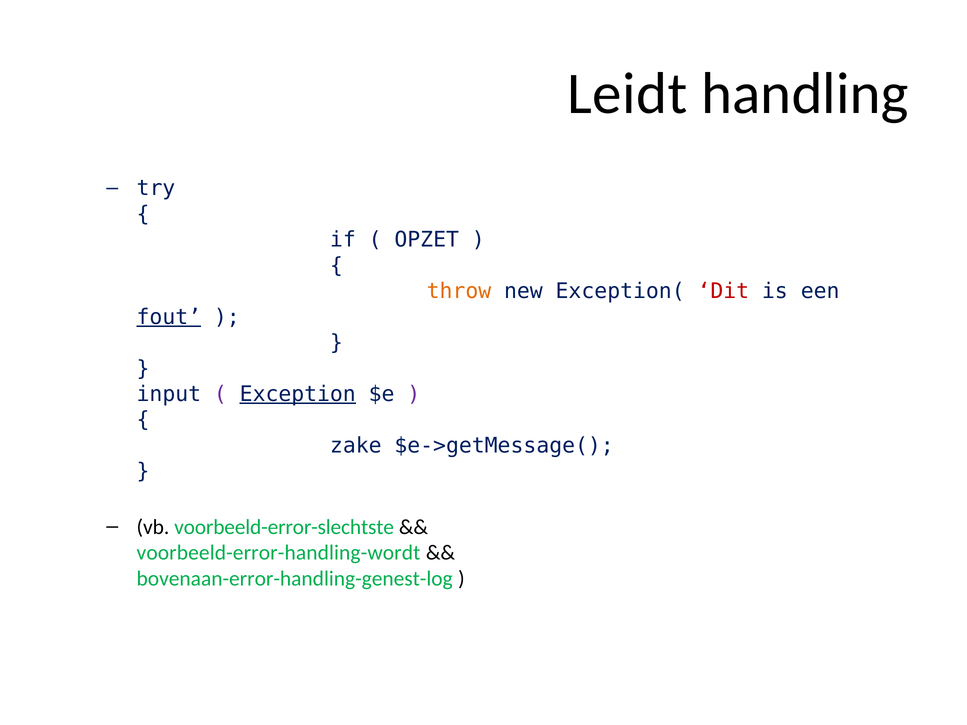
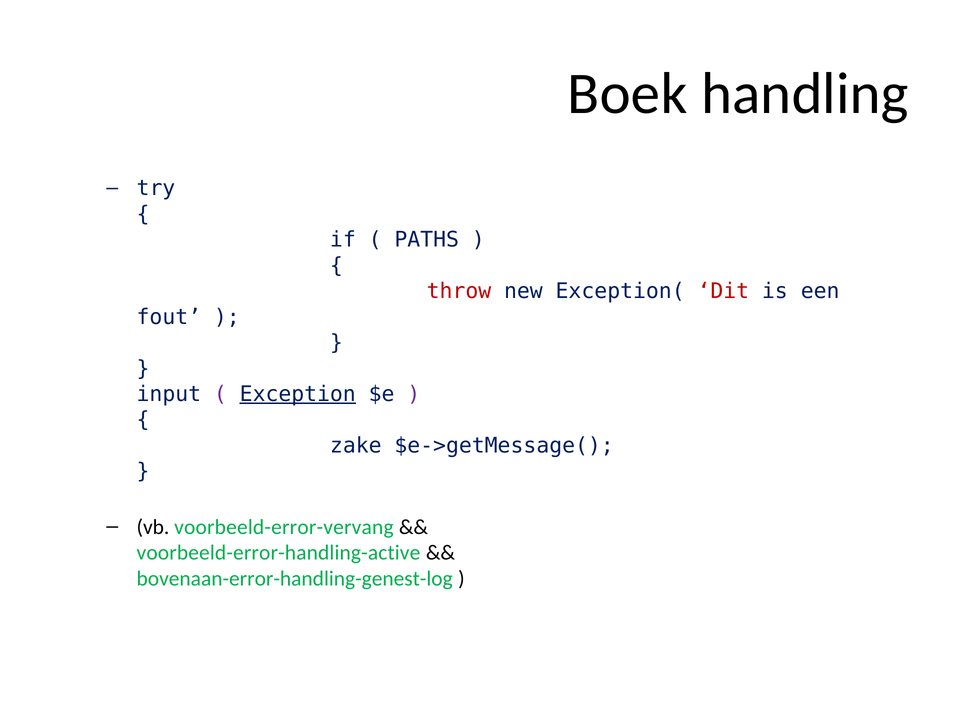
Leidt: Leidt -> Boek
OPZET: OPZET -> PATHS
throw colour: orange -> red
fout underline: present -> none
voorbeeld-error-slechtste: voorbeeld-error-slechtste -> voorbeeld-error-vervang
voorbeeld-error-handling-wordt: voorbeeld-error-handling-wordt -> voorbeeld-error-handling-active
